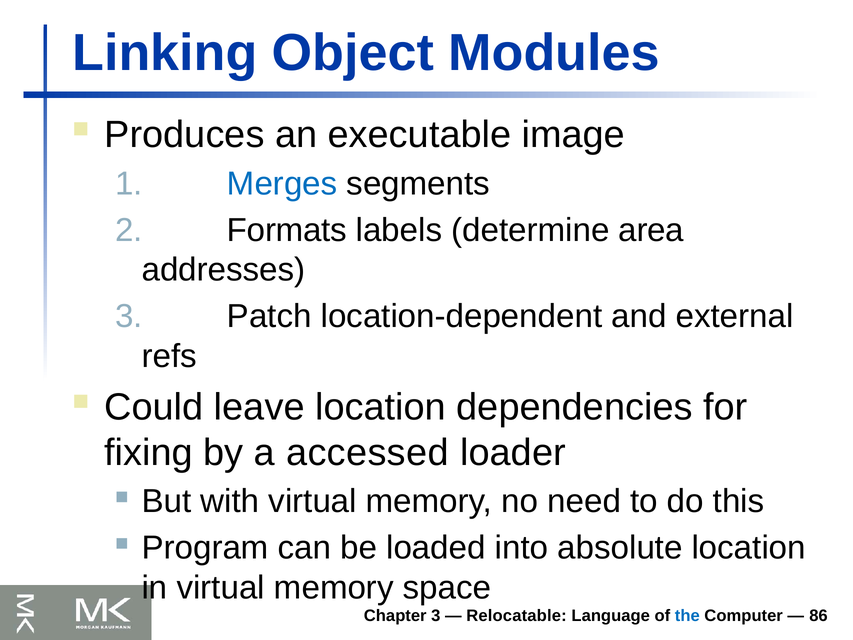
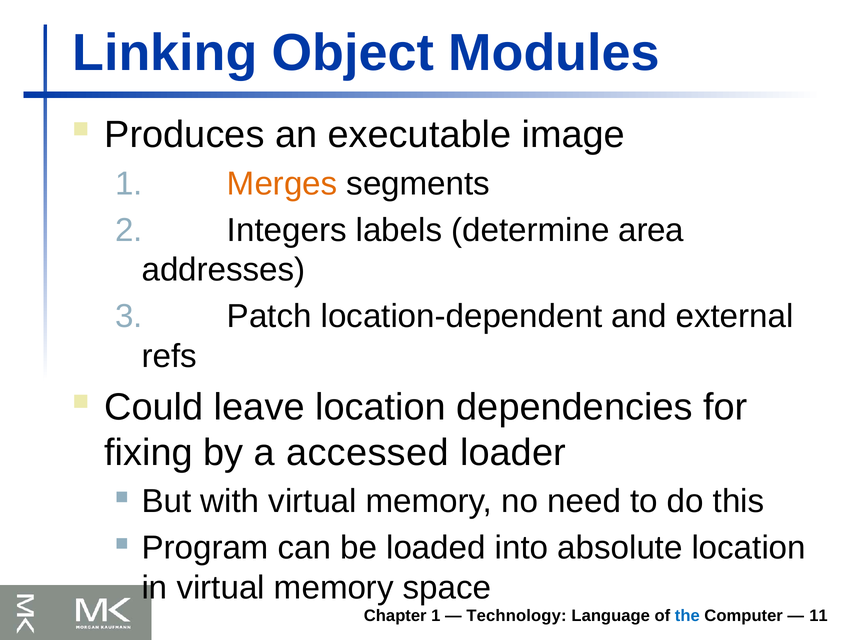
Merges colour: blue -> orange
Formats: Formats -> Integers
Chapter 3: 3 -> 1
Relocatable: Relocatable -> Technology
86: 86 -> 11
